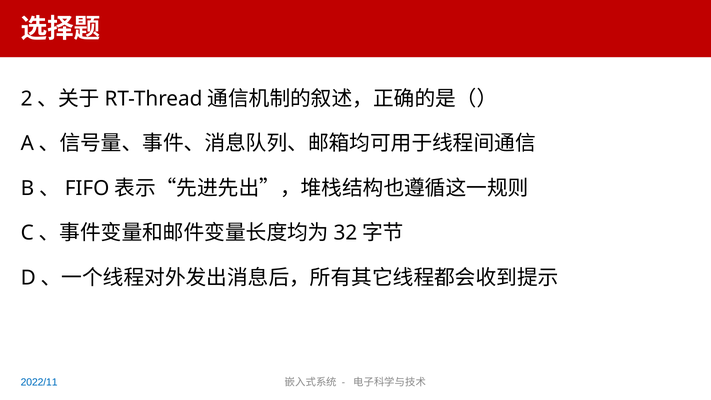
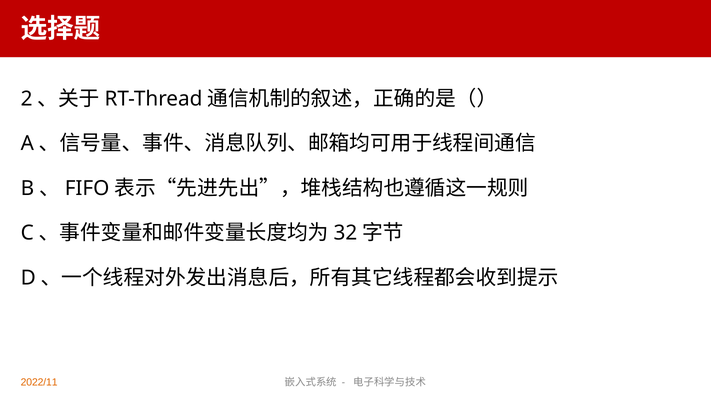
2022/11 colour: blue -> orange
